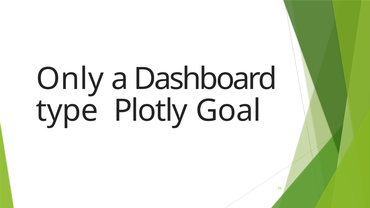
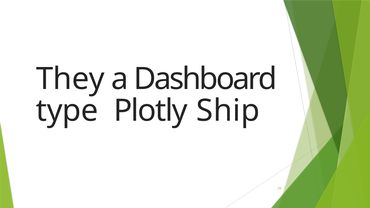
Only: Only -> They
Goal: Goal -> Ship
